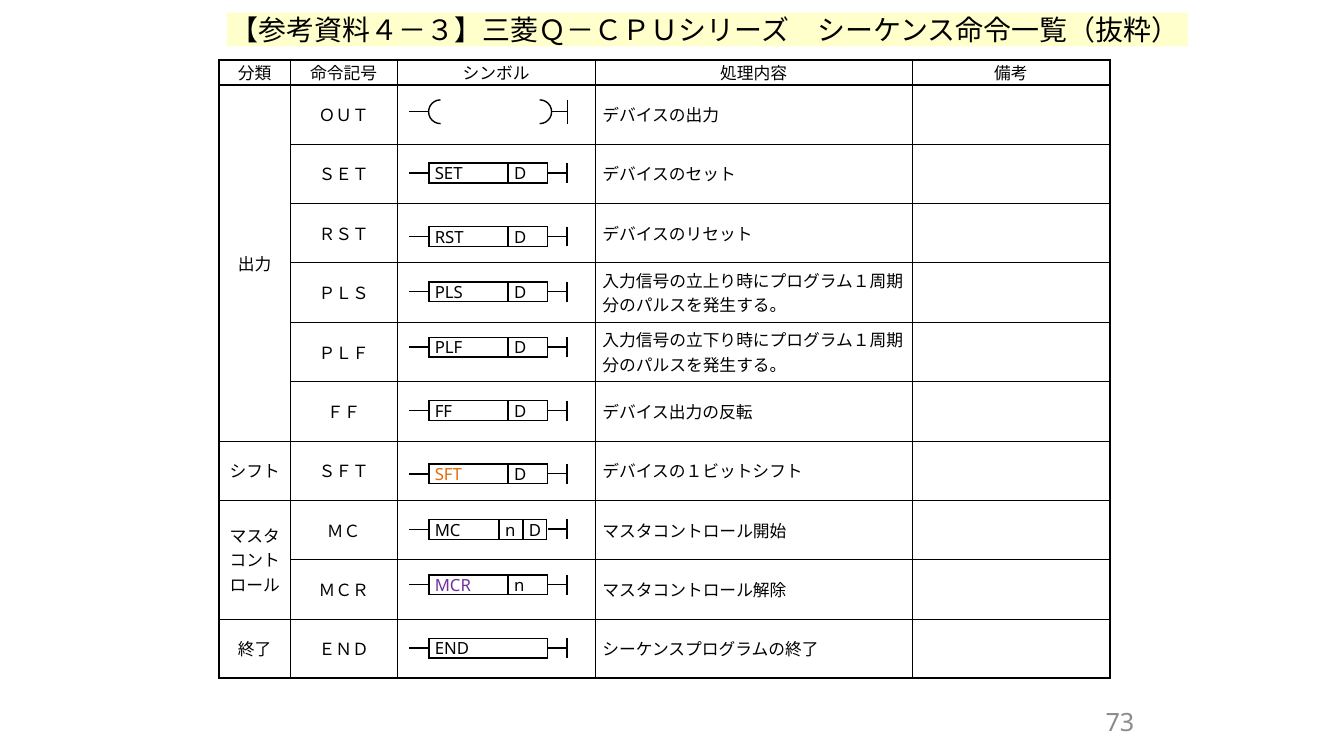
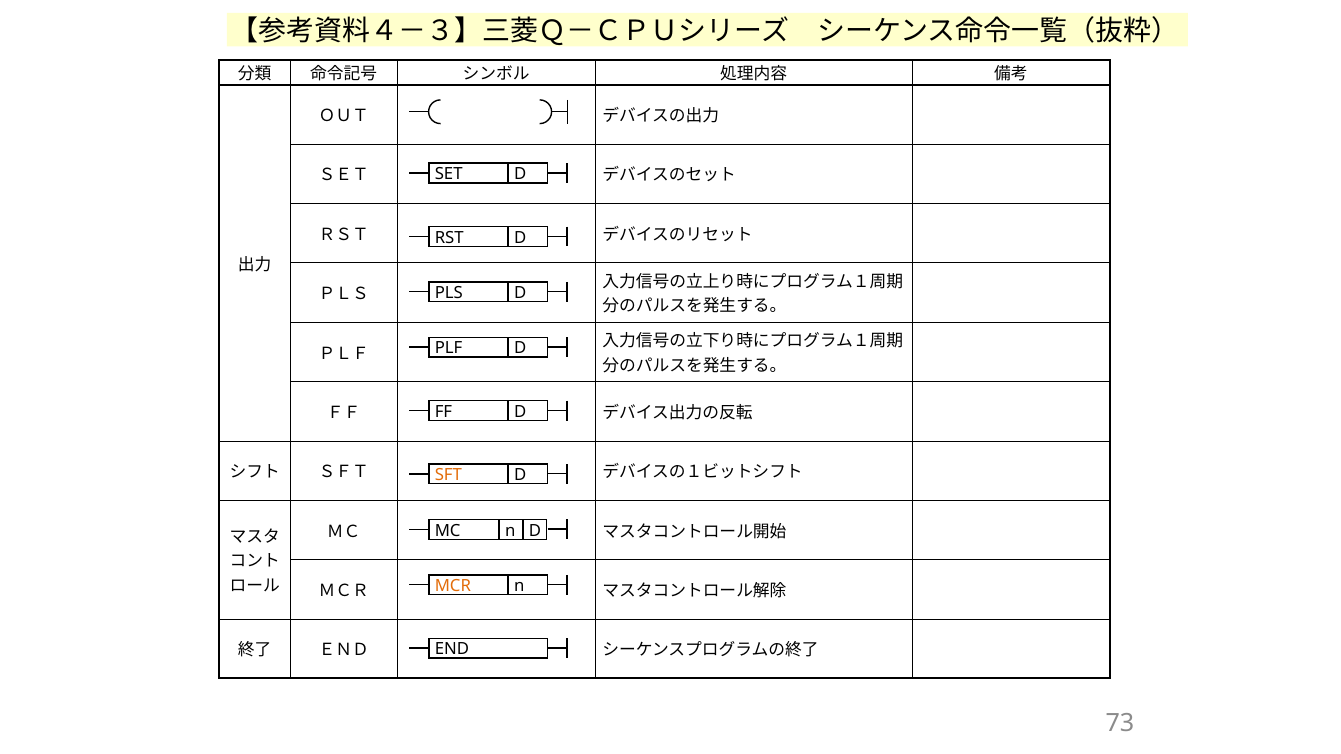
MCR colour: purple -> orange
